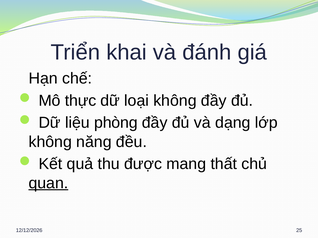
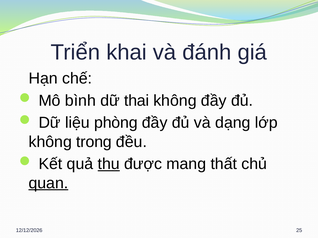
thực: thực -> bình
loại: loại -> thai
năng: năng -> trong
thu underline: none -> present
